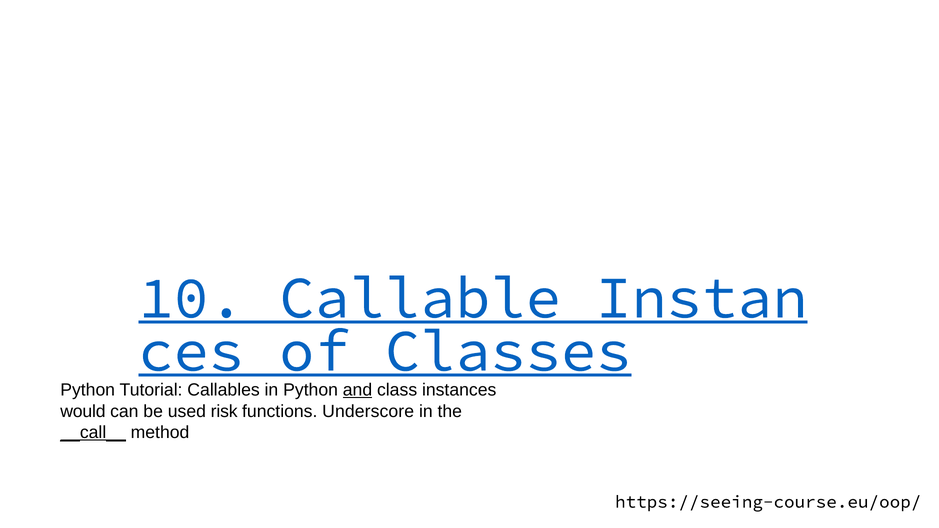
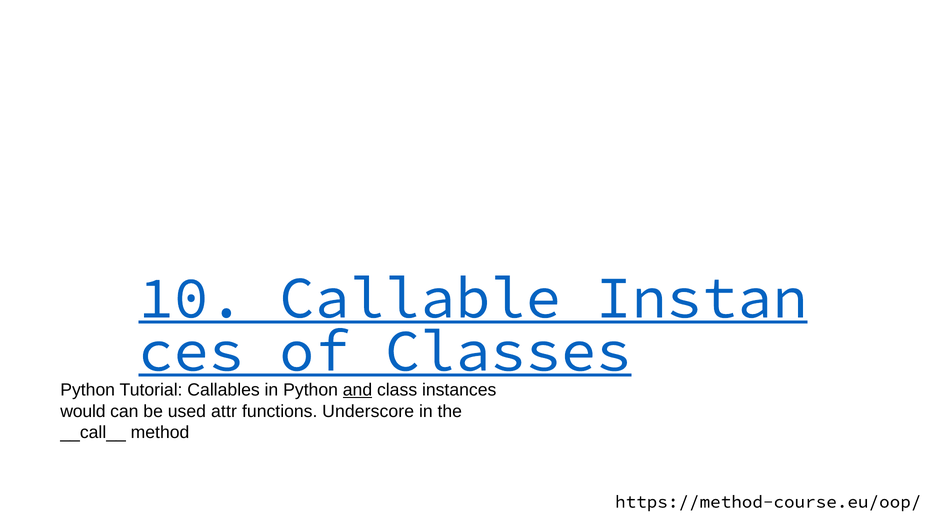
risk: risk -> attr
__call__ underline: present -> none
https://seeing-course.eu/oop/: https://seeing-course.eu/oop/ -> https://method-course.eu/oop/
